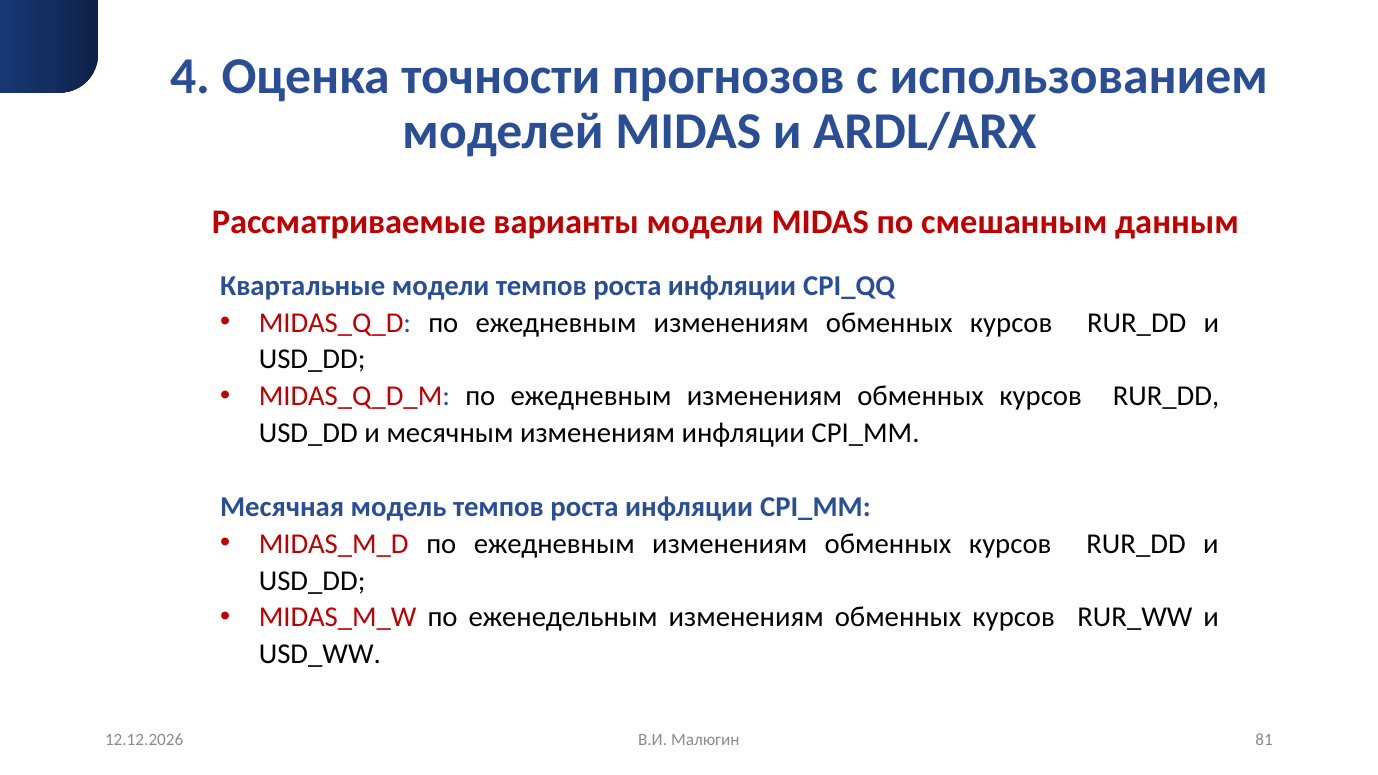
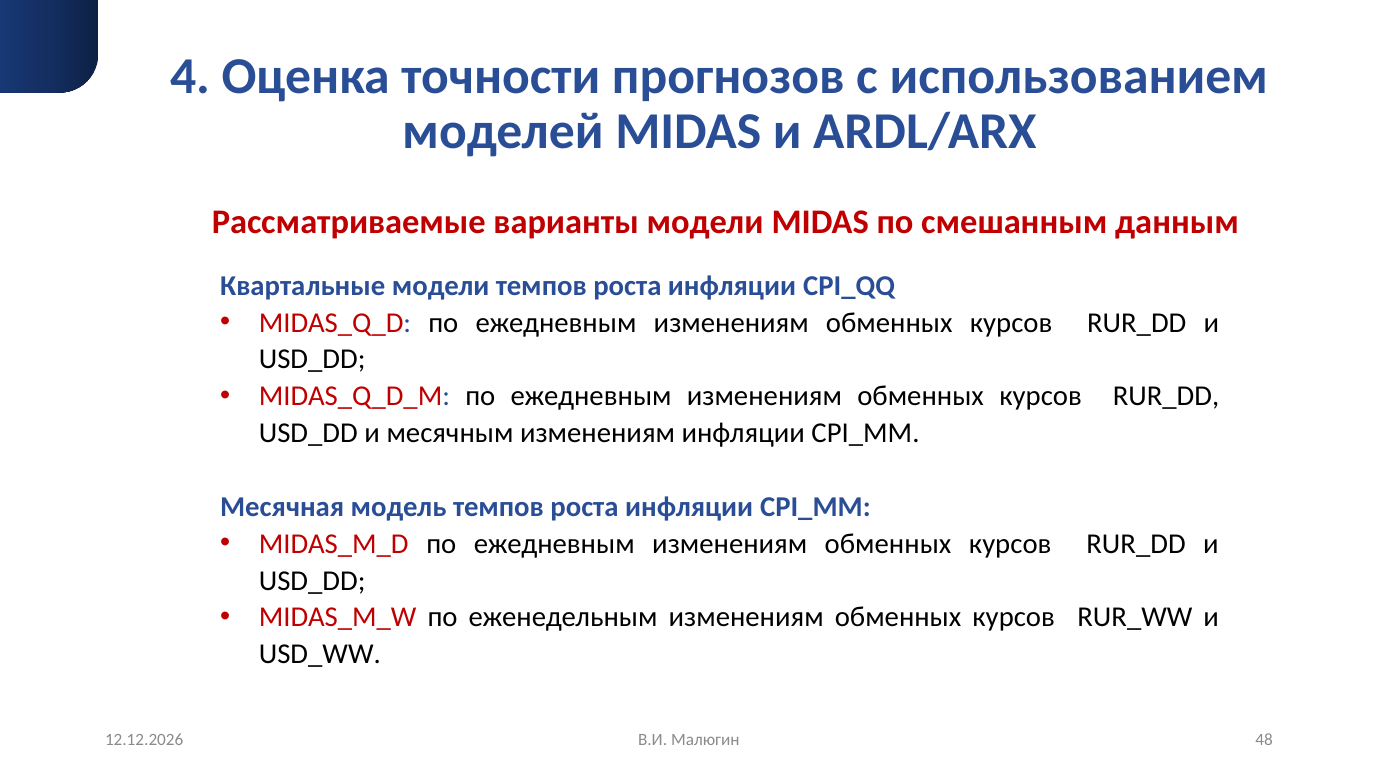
81: 81 -> 48
